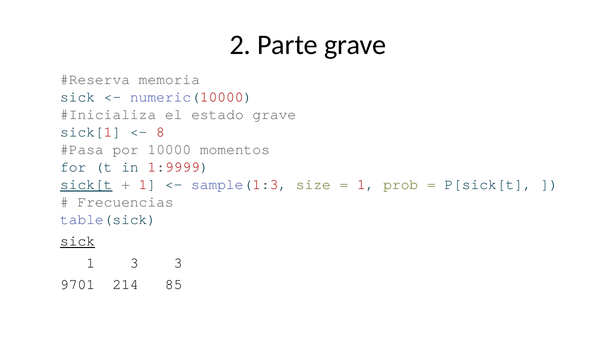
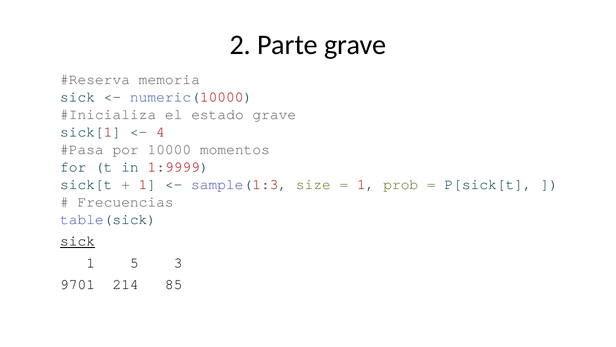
8: 8 -> 4
sick[t underline: present -> none
1 3: 3 -> 5
